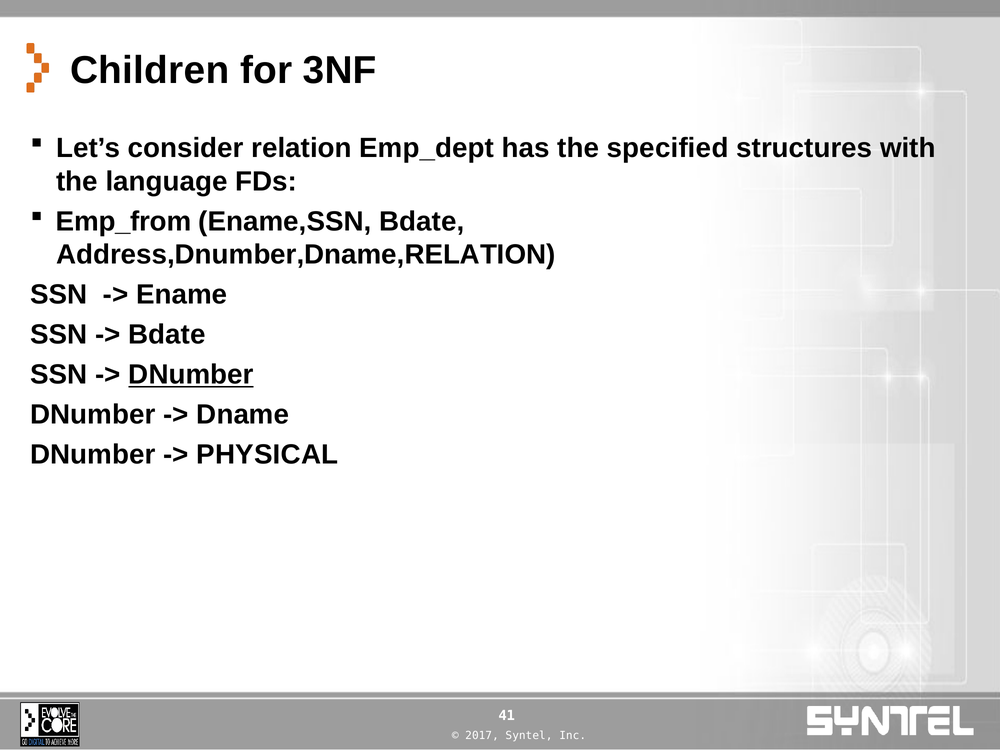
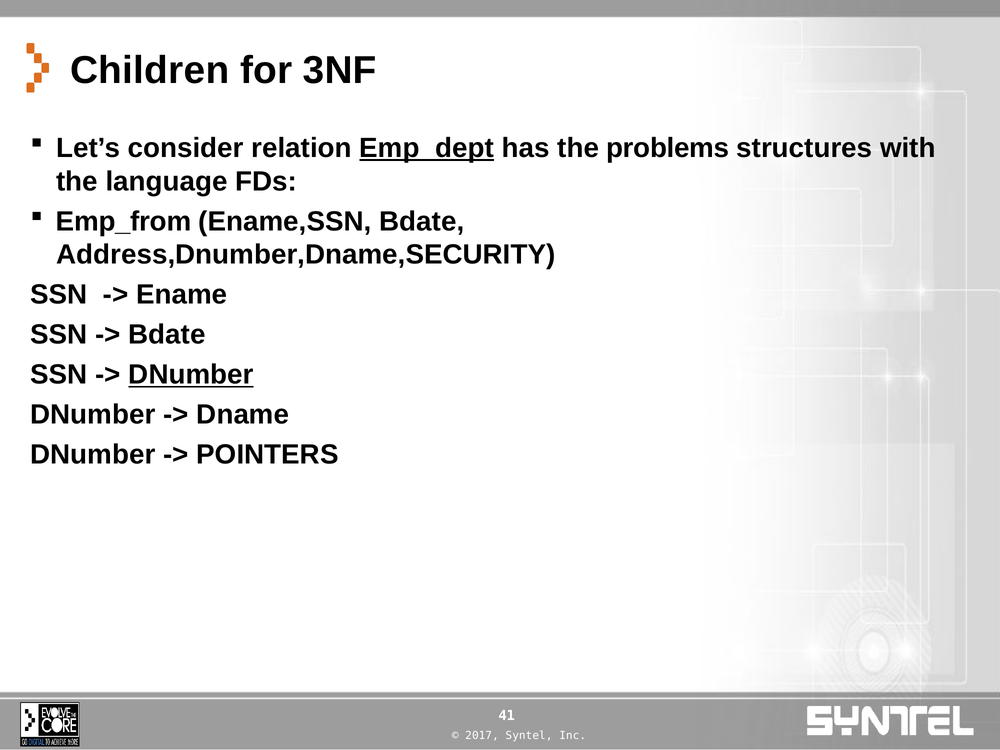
Emp_dept underline: none -> present
specified: specified -> problems
Address,Dnumber,Dname,RELATION: Address,Dnumber,Dname,RELATION -> Address,Dnumber,Dname,SECURITY
PHYSICAL: PHYSICAL -> POINTERS
